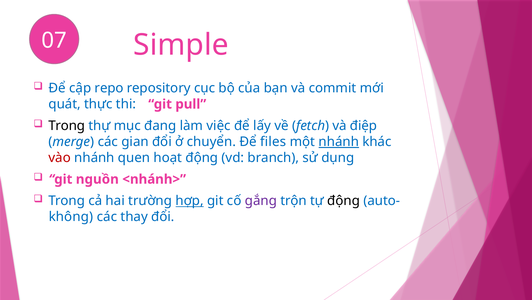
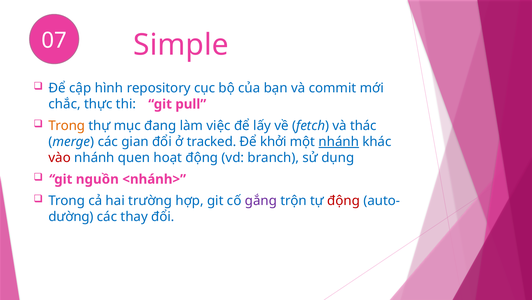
repo: repo -> hình
quát: quát -> chắc
Trong at (67, 125) colour: black -> orange
điệp: điệp -> thác
chuyển: chuyển -> tracked
files: files -> khởi
hợp underline: present -> none
động at (344, 200) colour: black -> red
không: không -> dường
